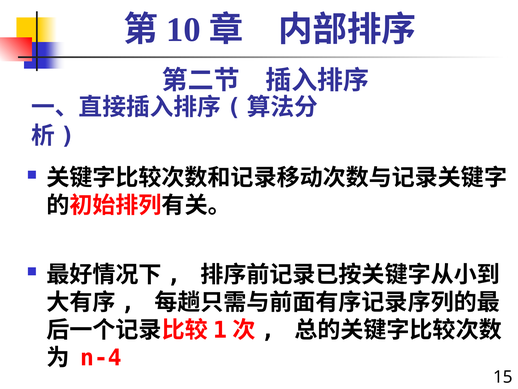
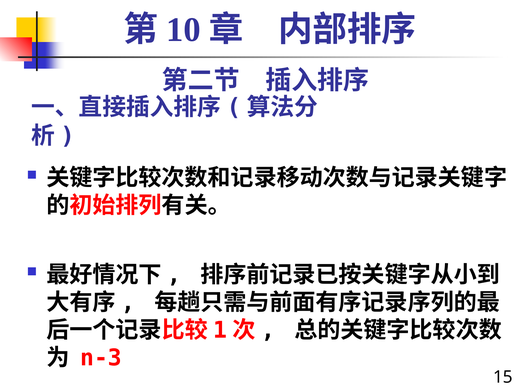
n-4: n-4 -> n-3
